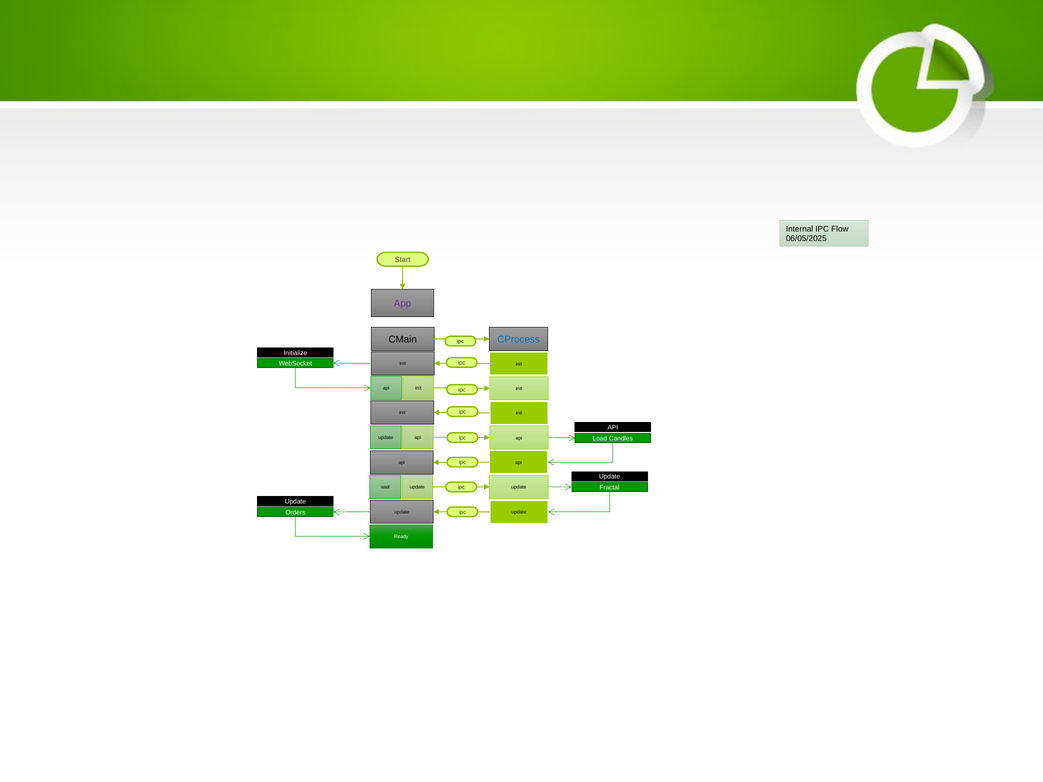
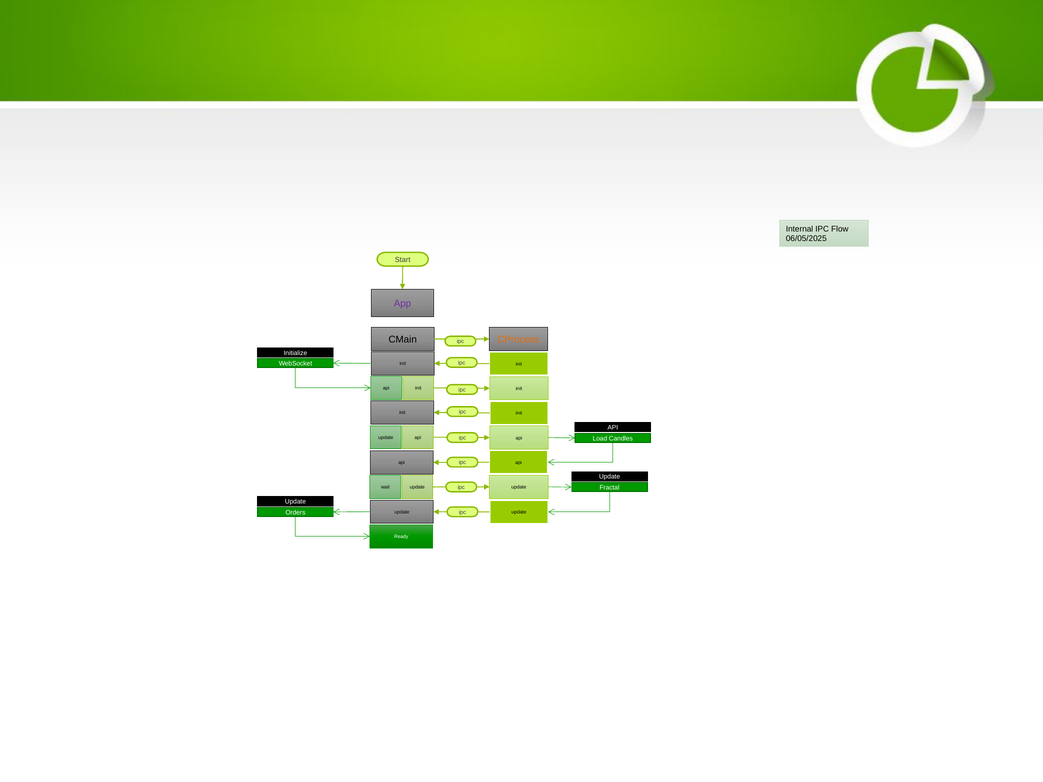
CProcess colour: blue -> orange
